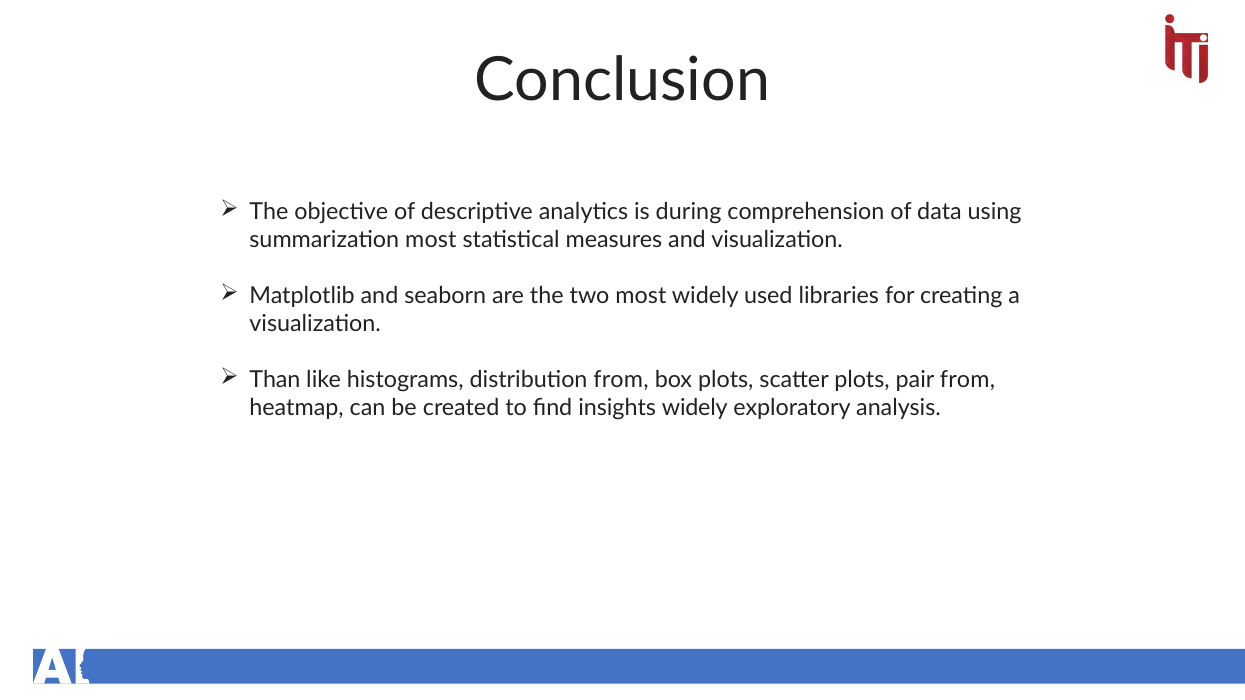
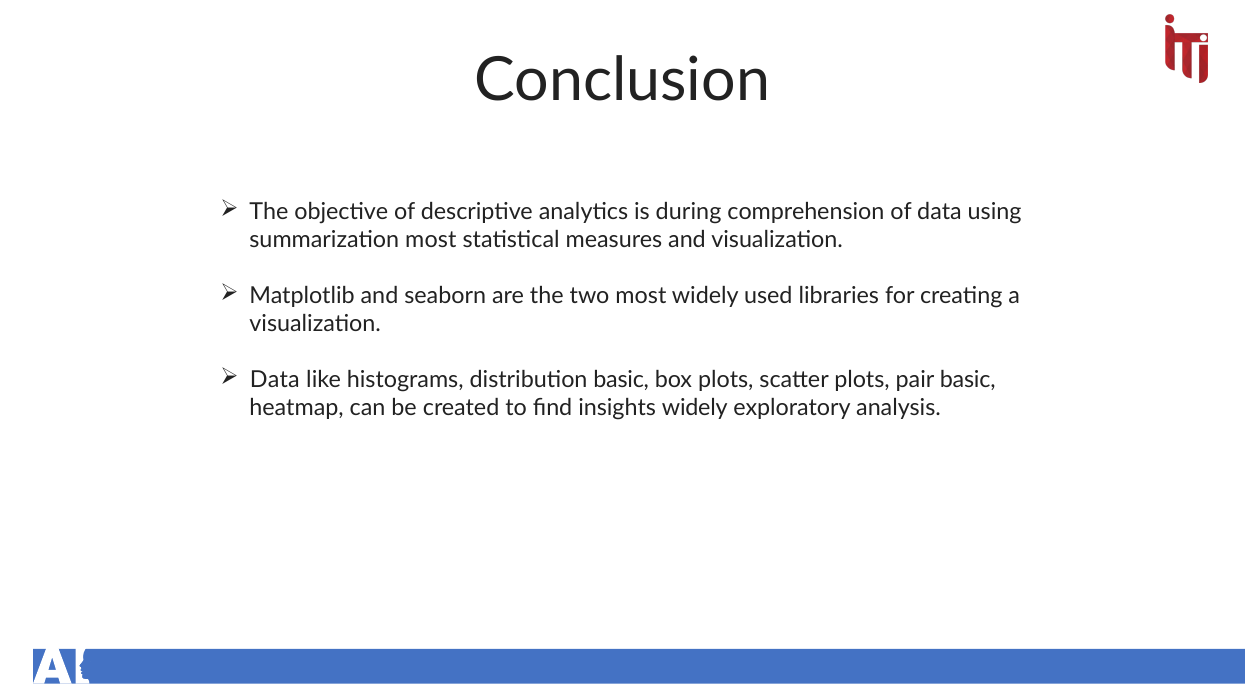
Than at (275, 380): Than -> Data
distribution from: from -> basic
pair from: from -> basic
